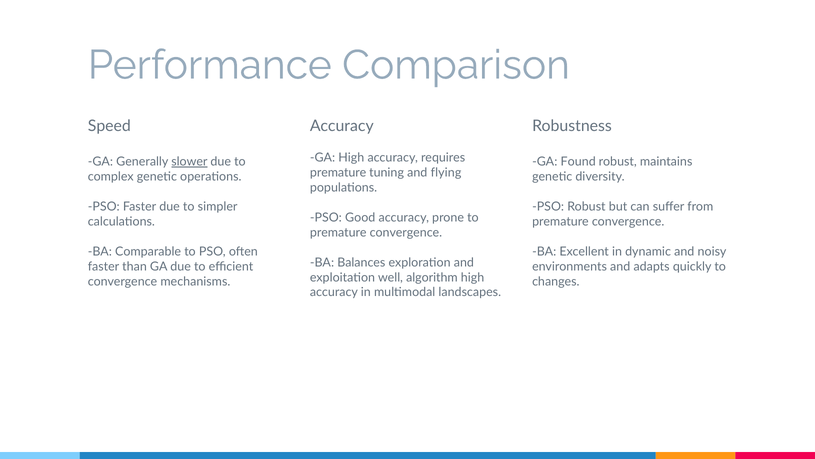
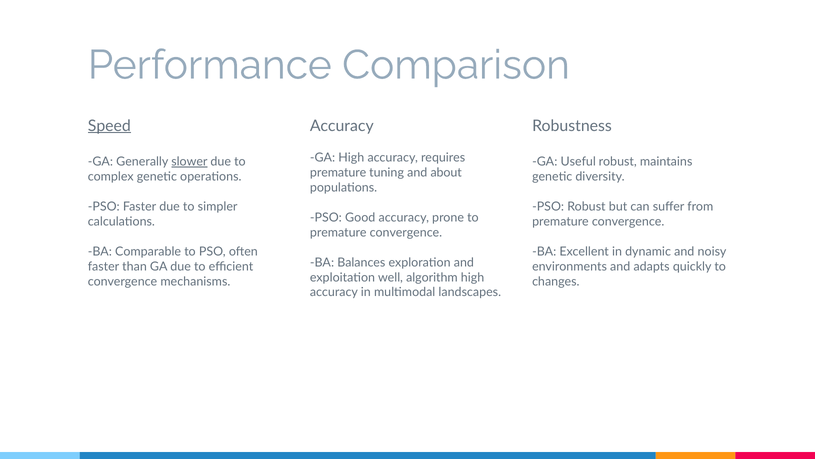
Speed underline: none -> present
Found: Found -> Useful
flying: flying -> about
